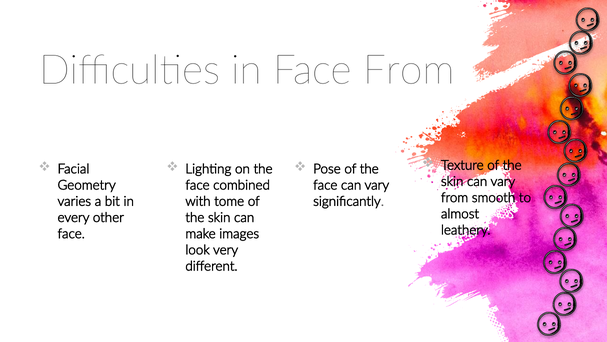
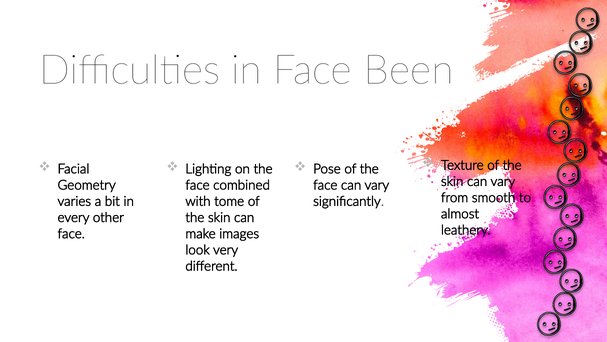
Face From: From -> Been
